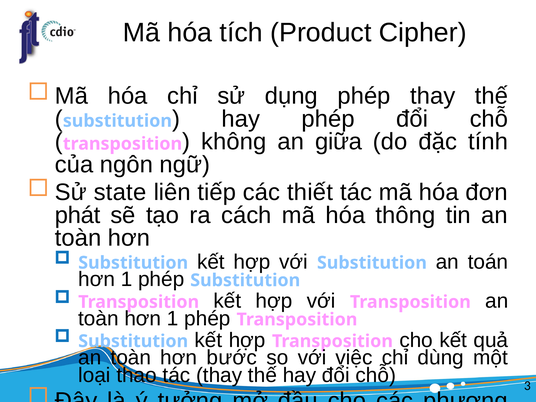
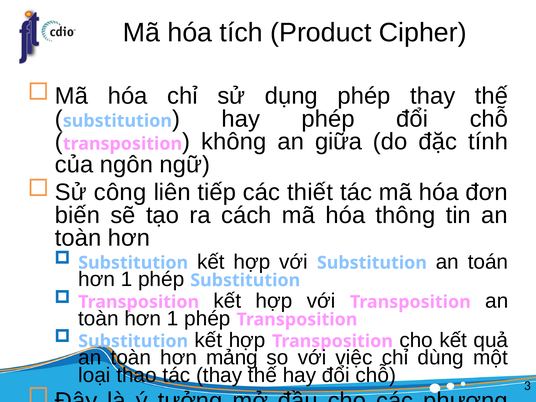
state: state -> công
phát: phát -> biến
bước: bước -> mảng
